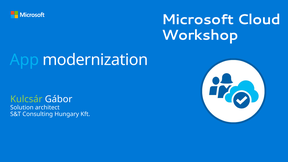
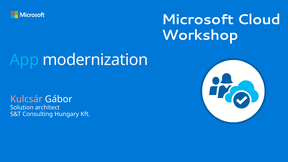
Kulcsár colour: light green -> pink
